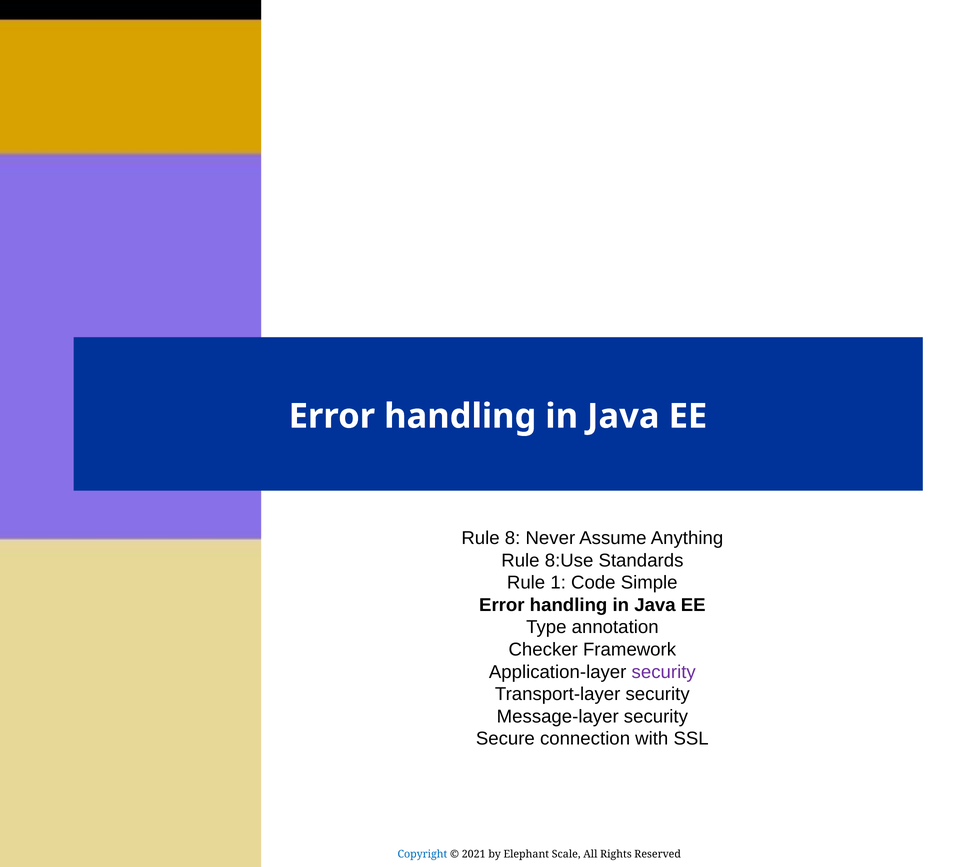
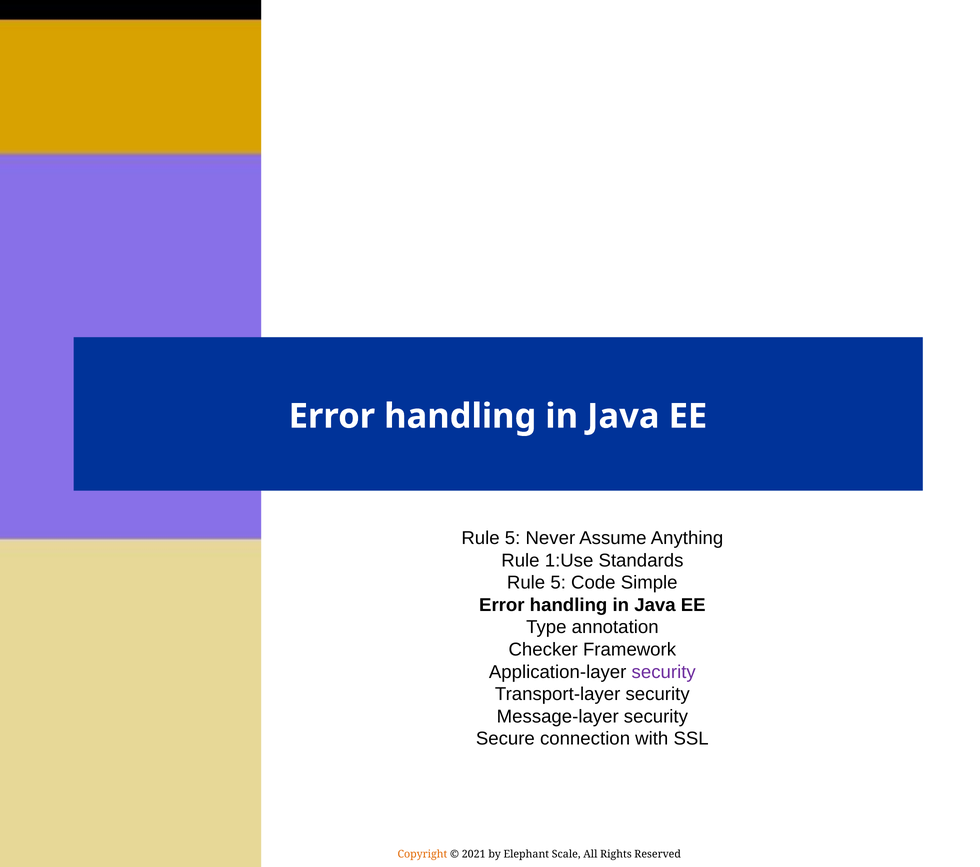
8 at (513, 538): 8 -> 5
8:Use: 8:Use -> 1:Use
1 at (558, 583): 1 -> 5
Copyright colour: blue -> orange
